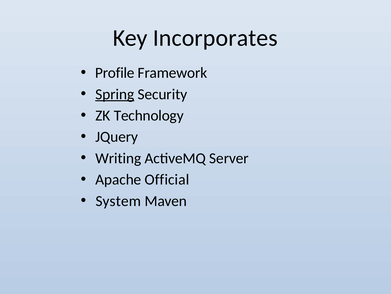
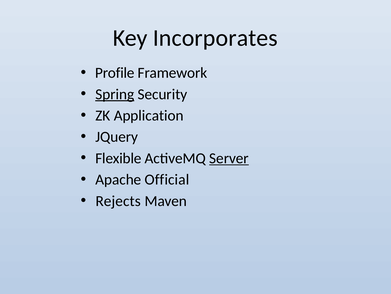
Technology: Technology -> Application
Writing: Writing -> Flexible
Server underline: none -> present
System: System -> Rejects
